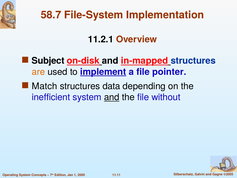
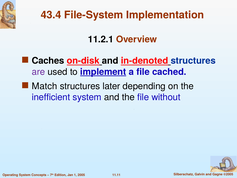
58.7: 58.7 -> 43.4
Subject: Subject -> Caches
in-mapped: in-mapped -> in-denoted
are colour: orange -> purple
pointer: pointer -> cached
data: data -> later
and at (112, 97) underline: present -> none
